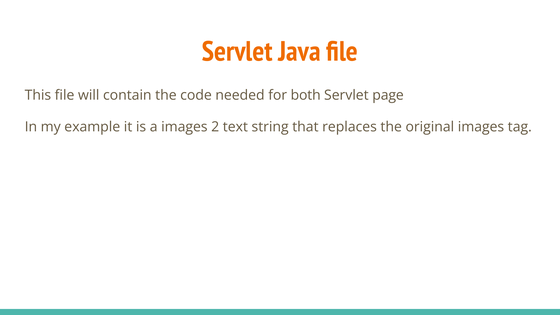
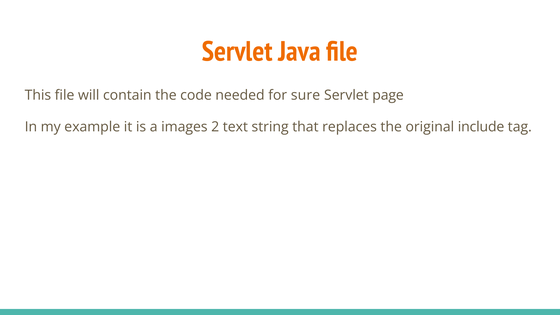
both: both -> sure
original images: images -> include
